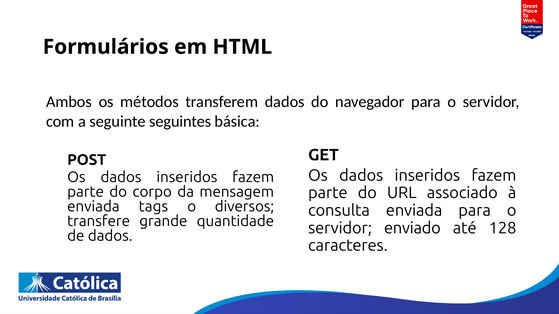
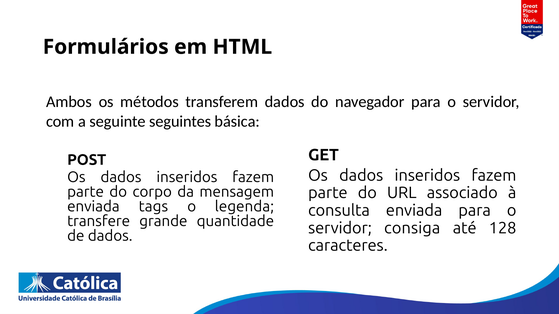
diversos: diversos -> legenda
enviado: enviado -> consiga
